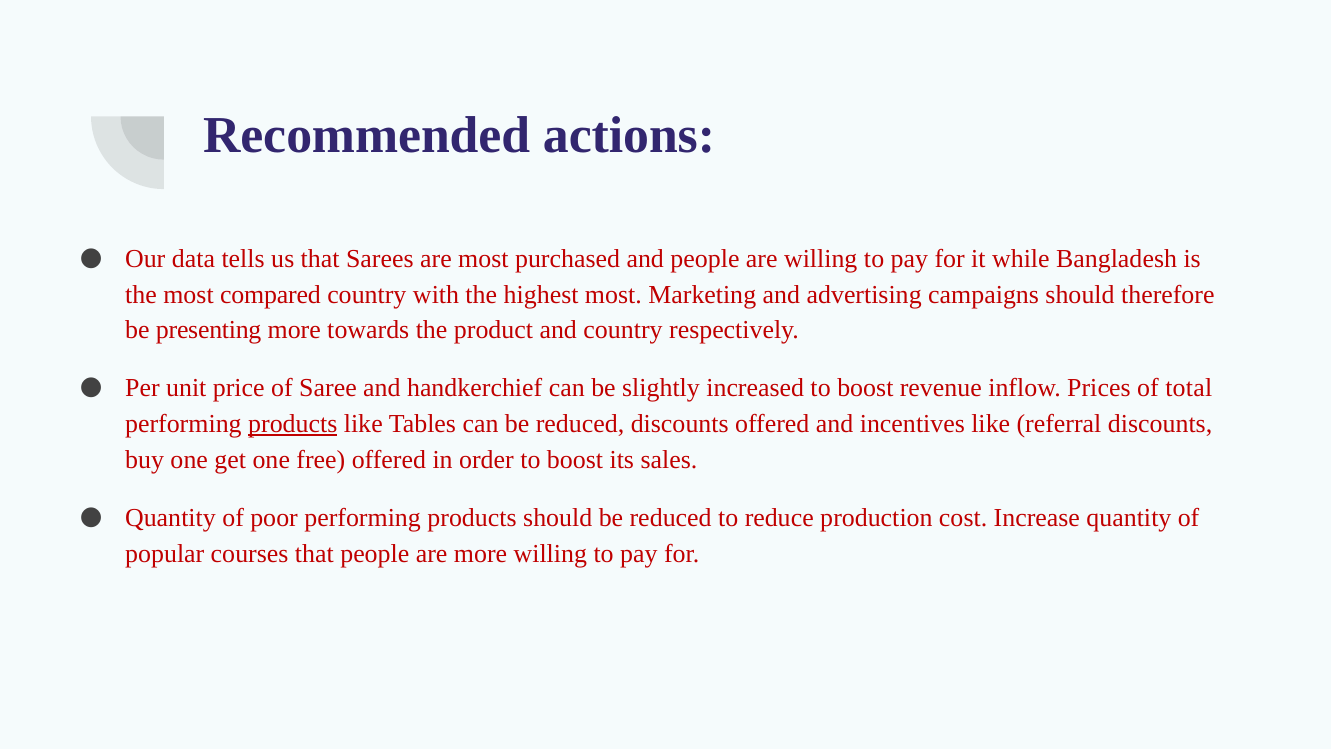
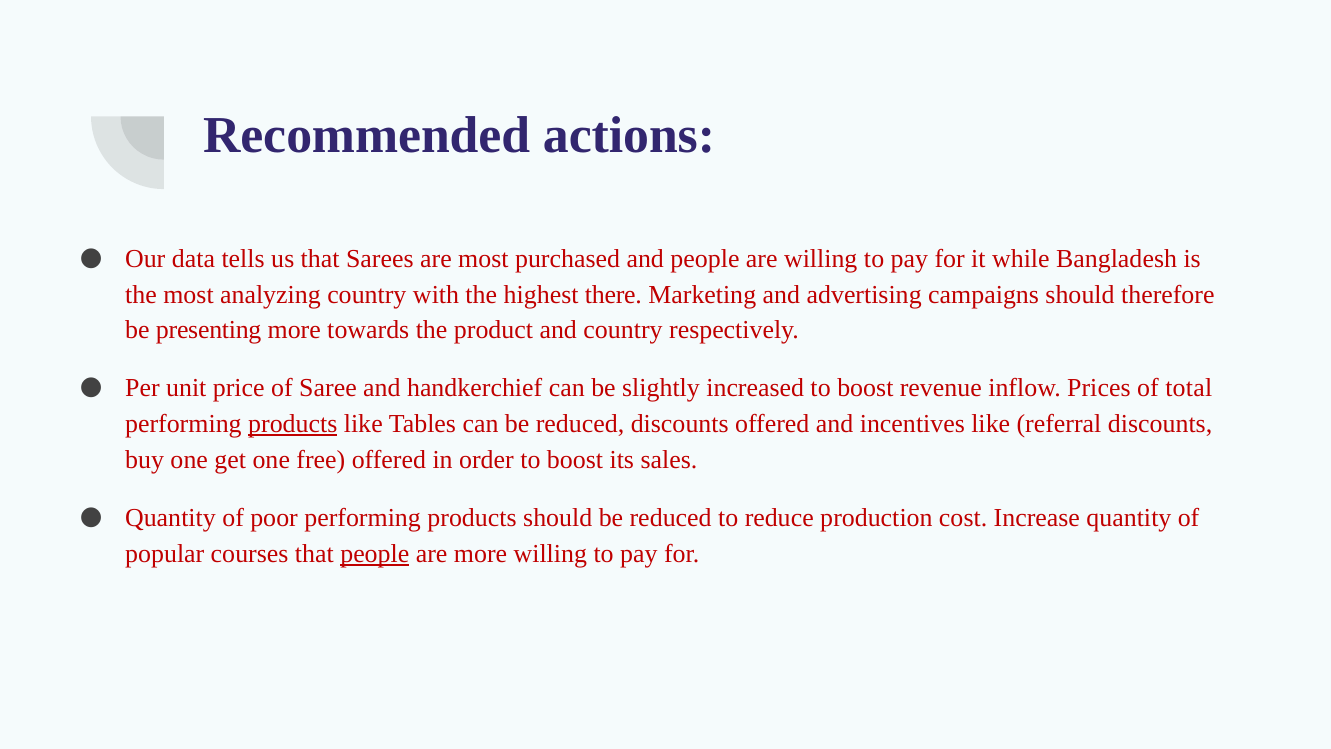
compared: compared -> analyzing
highest most: most -> there
people at (375, 553) underline: none -> present
